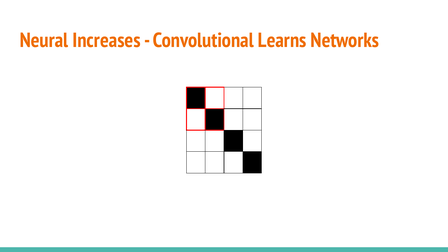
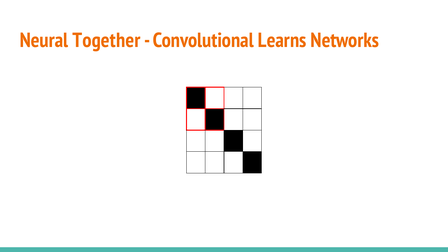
Increases: Increases -> Together
